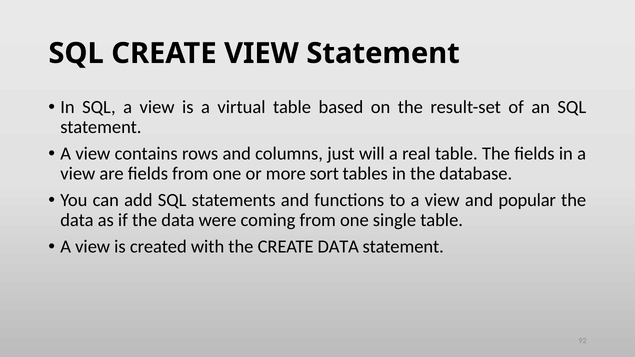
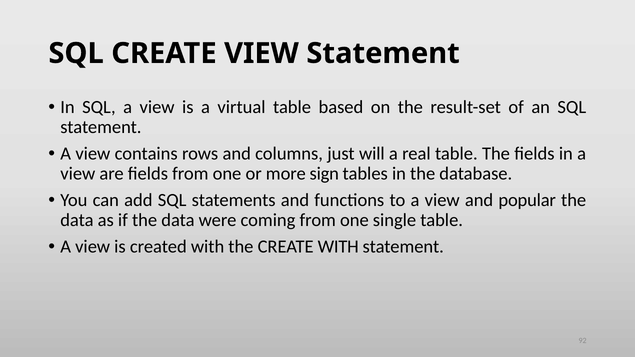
sort: sort -> sign
CREATE DATA: DATA -> WITH
